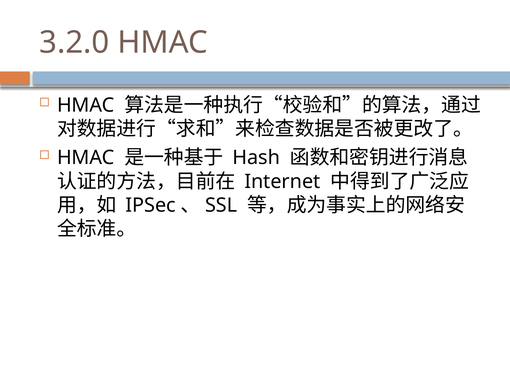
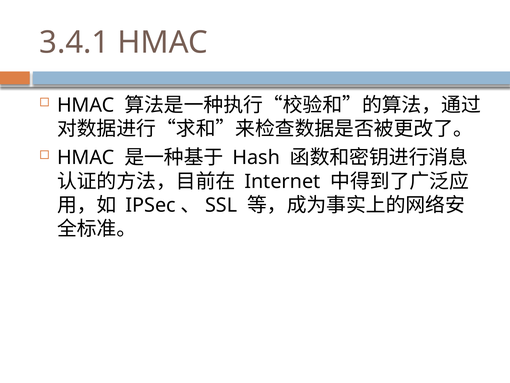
3.2.0: 3.2.0 -> 3.4.1
